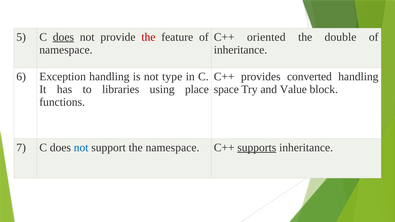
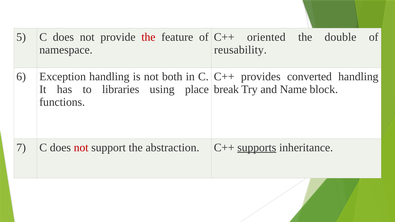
does at (63, 37) underline: present -> none
inheritance at (240, 50): inheritance -> reusability
type: type -> both
space: space -> break
Value: Value -> Name
not at (81, 148) colour: blue -> red
the namespace: namespace -> abstraction
